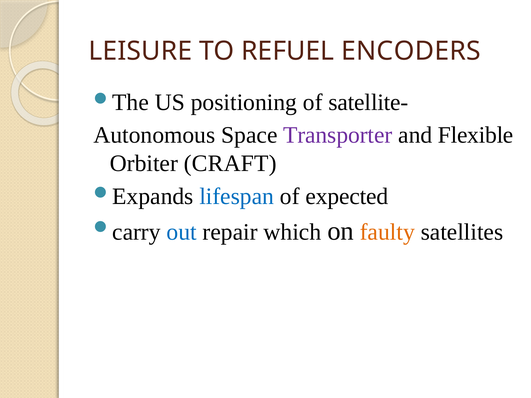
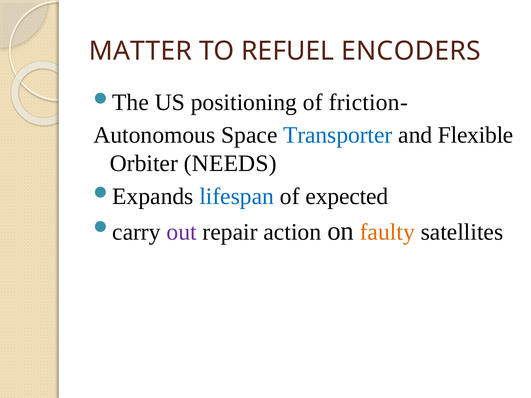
LEISURE: LEISURE -> MATTER
satellite-: satellite- -> friction-
Transporter colour: purple -> blue
CRAFT: CRAFT -> NEEDS
out colour: blue -> purple
which: which -> action
